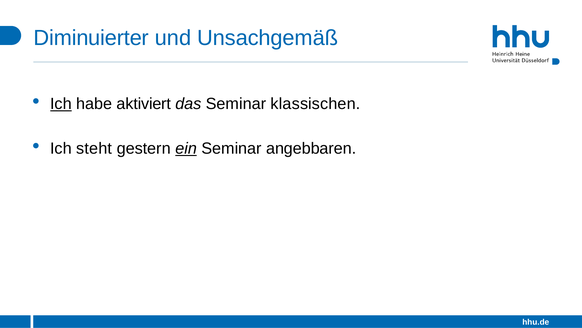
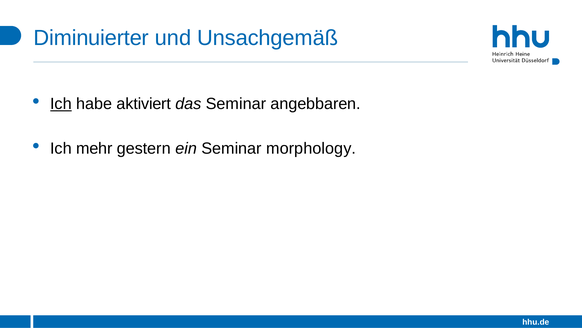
klassischen: klassischen -> angebbaren
steht: steht -> mehr
ein underline: present -> none
angebbaren: angebbaren -> morphology
